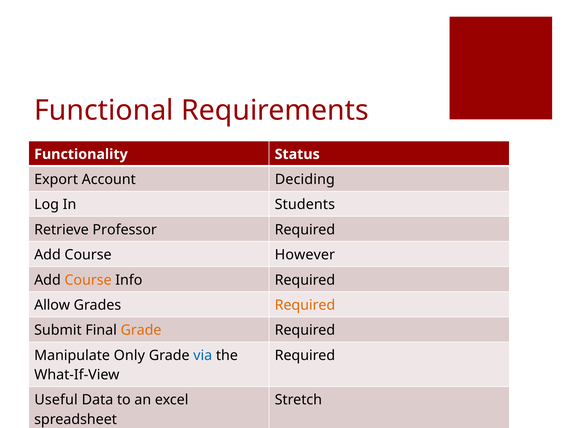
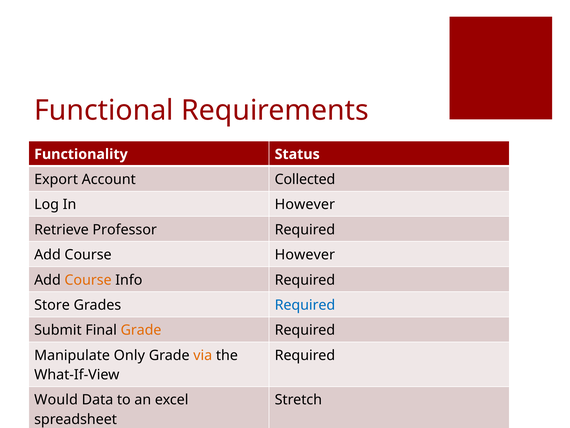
Deciding: Deciding -> Collected
In Students: Students -> However
Allow: Allow -> Store
Required at (305, 305) colour: orange -> blue
via colour: blue -> orange
Useful: Useful -> Would
